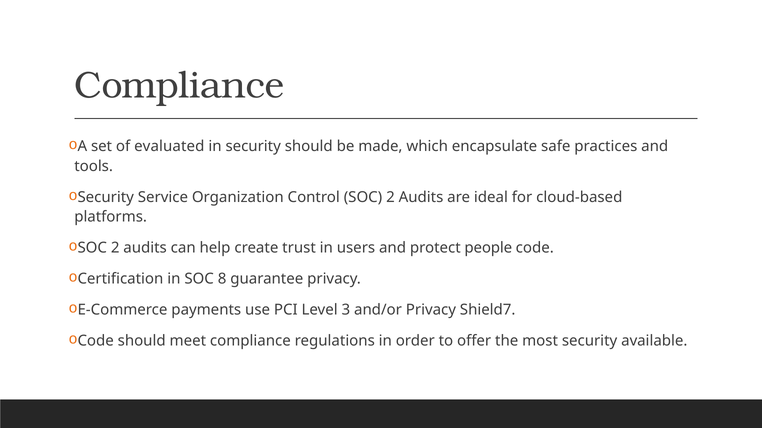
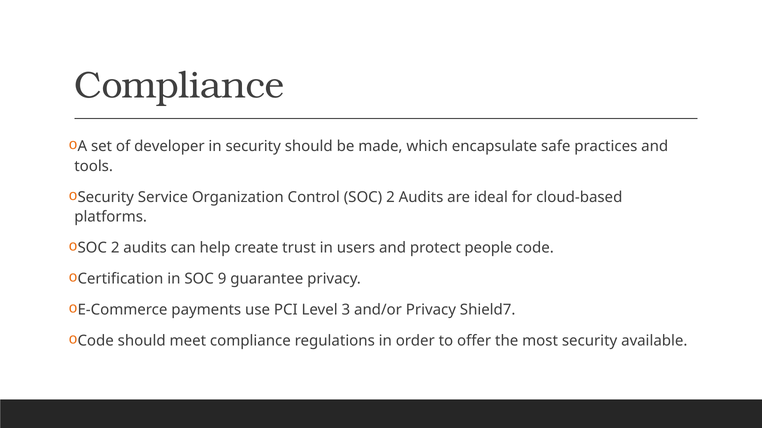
evaluated: evaluated -> developer
8: 8 -> 9
